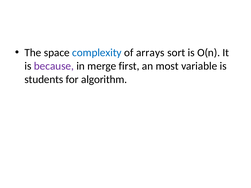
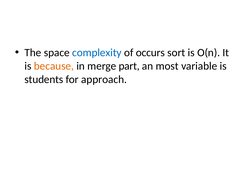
arrays: arrays -> occurs
because colour: purple -> orange
first: first -> part
algorithm: algorithm -> approach
